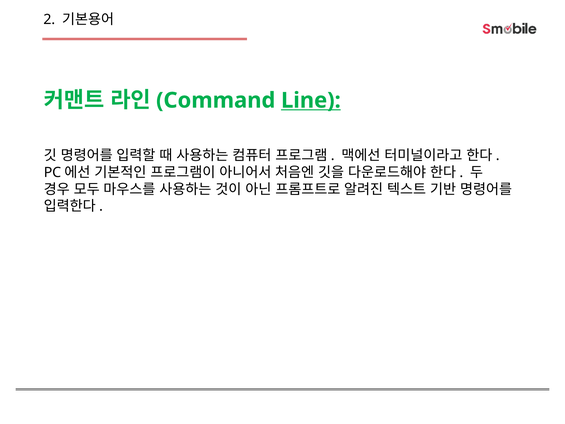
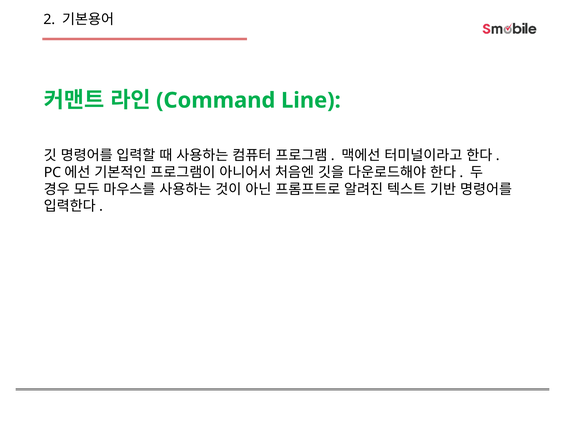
Line underline: present -> none
